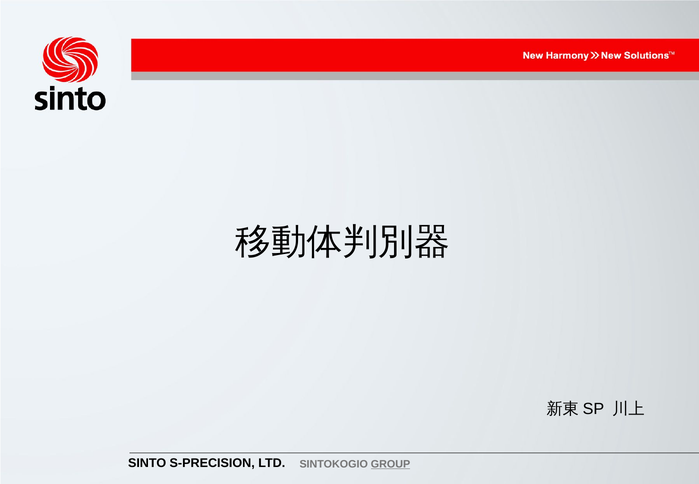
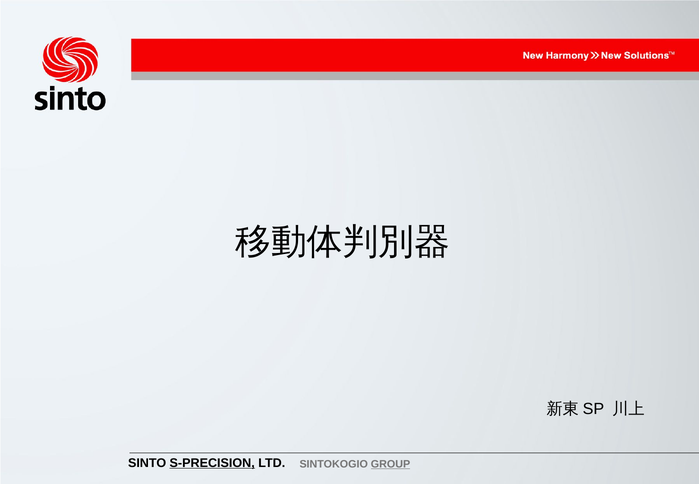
S-PRECISION underline: none -> present
